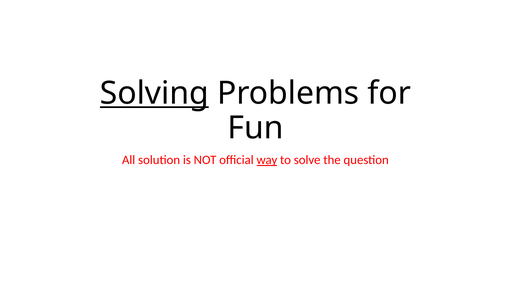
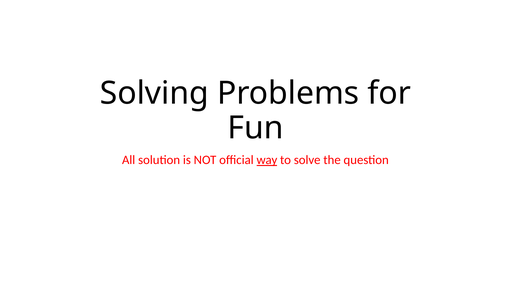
Solving underline: present -> none
